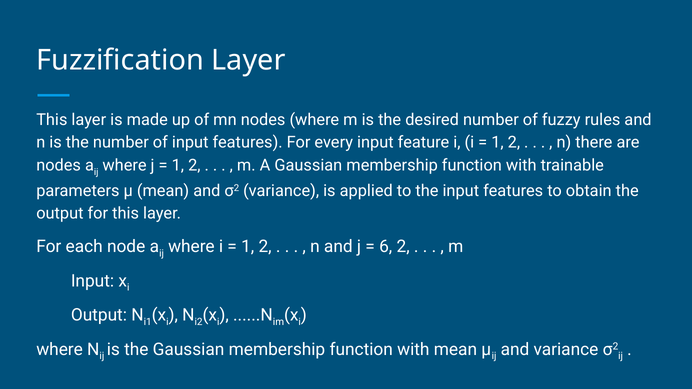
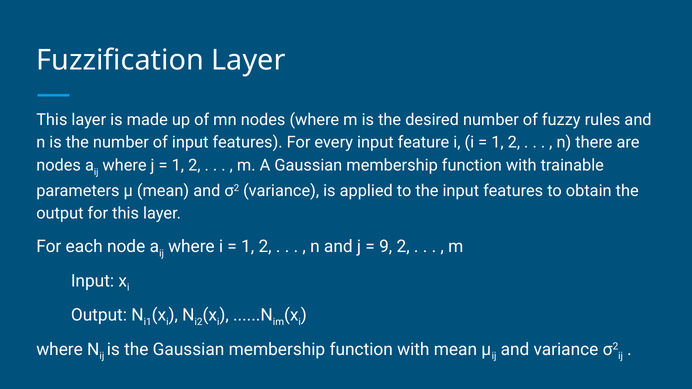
6: 6 -> 9
